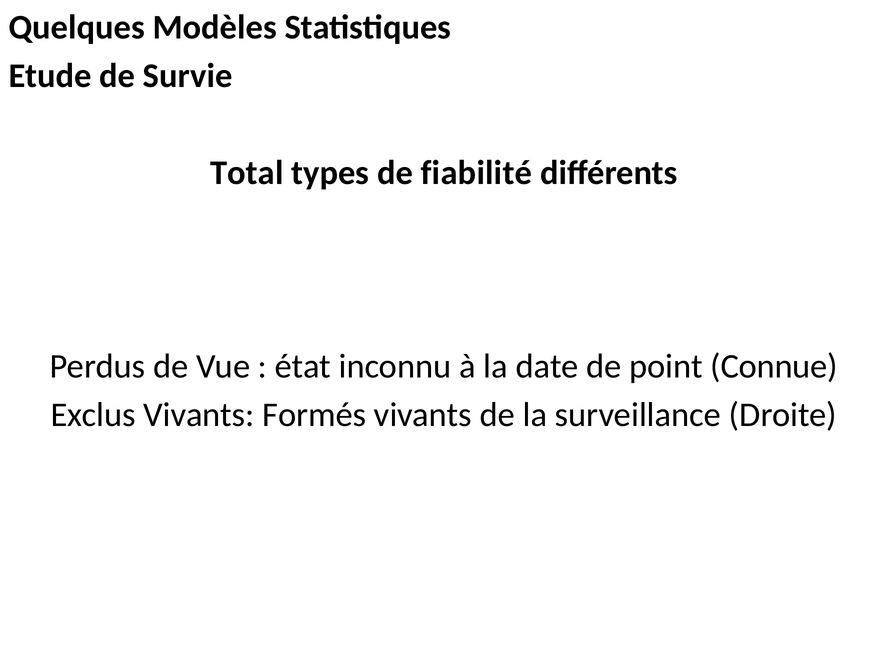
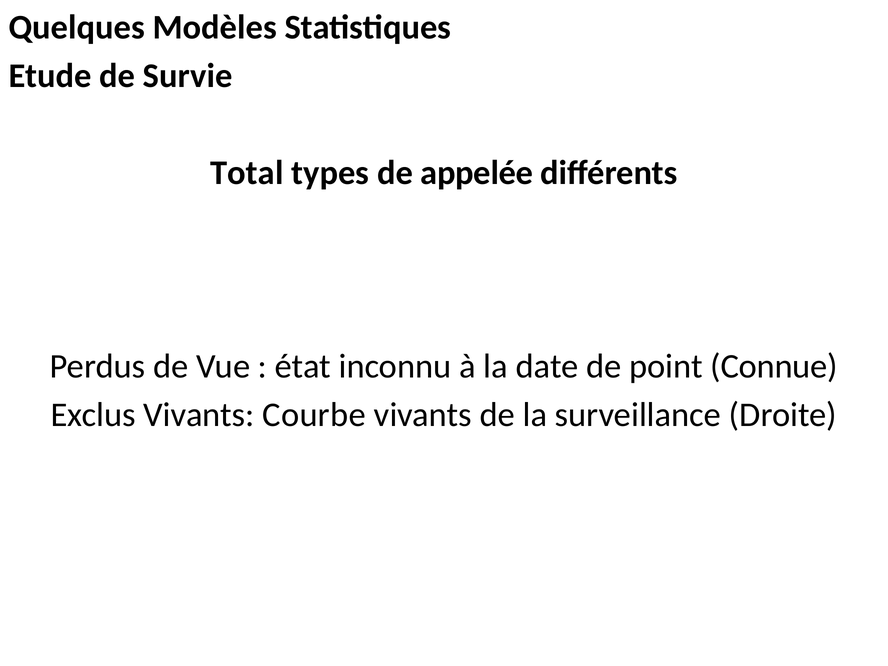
fiabilité: fiabilité -> appelée
Formés: Formés -> Courbe
